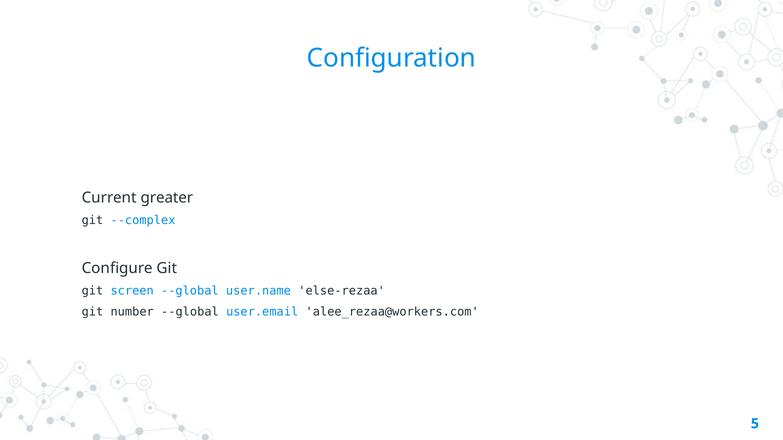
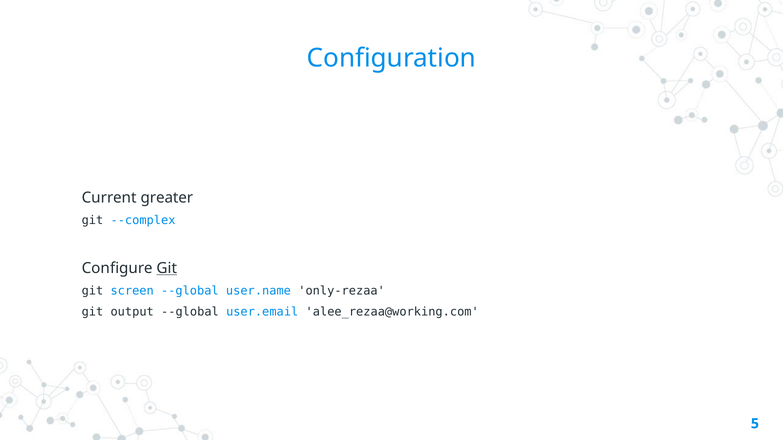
Git at (167, 269) underline: none -> present
else-rezaa: else-rezaa -> only-rezaa
number: number -> output
alee_rezaa@workers.com: alee_rezaa@workers.com -> alee_rezaa@working.com
